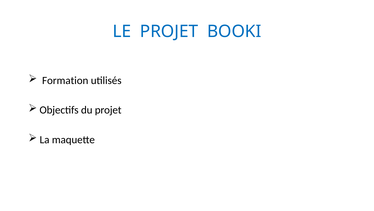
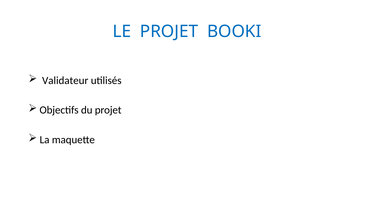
Formation: Formation -> Validateur
